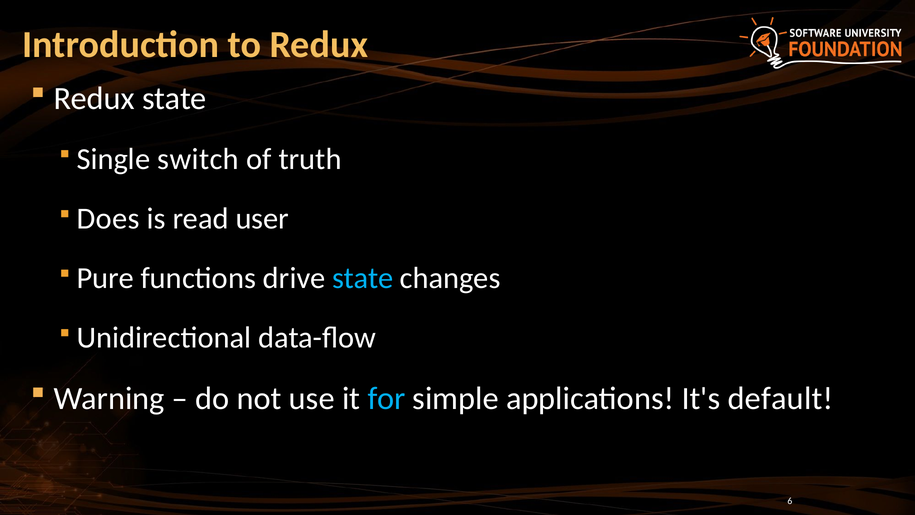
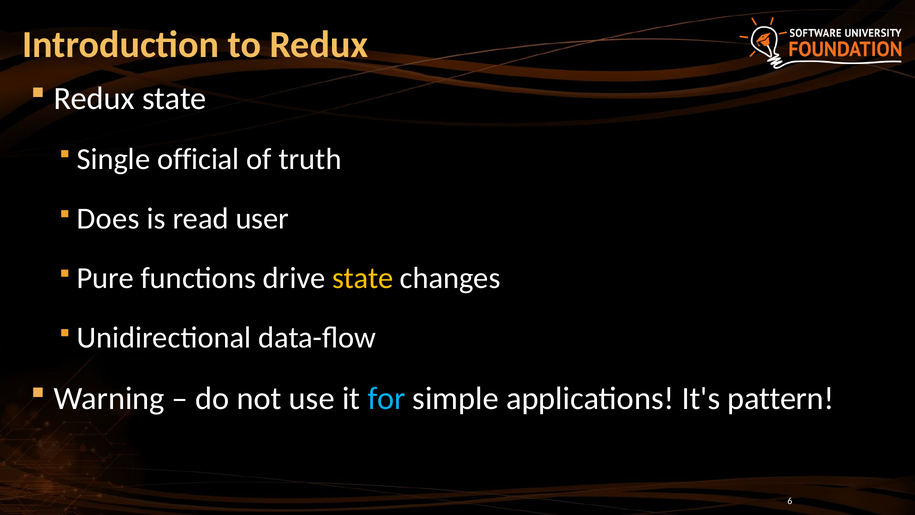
switch: switch -> official
state at (363, 278) colour: light blue -> yellow
default: default -> pattern
